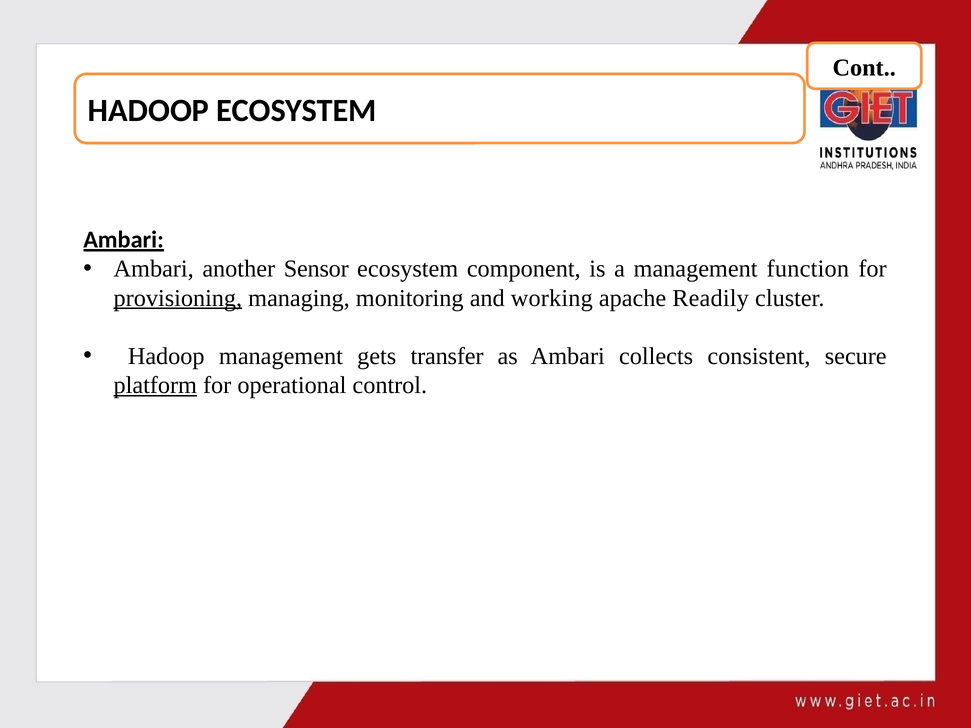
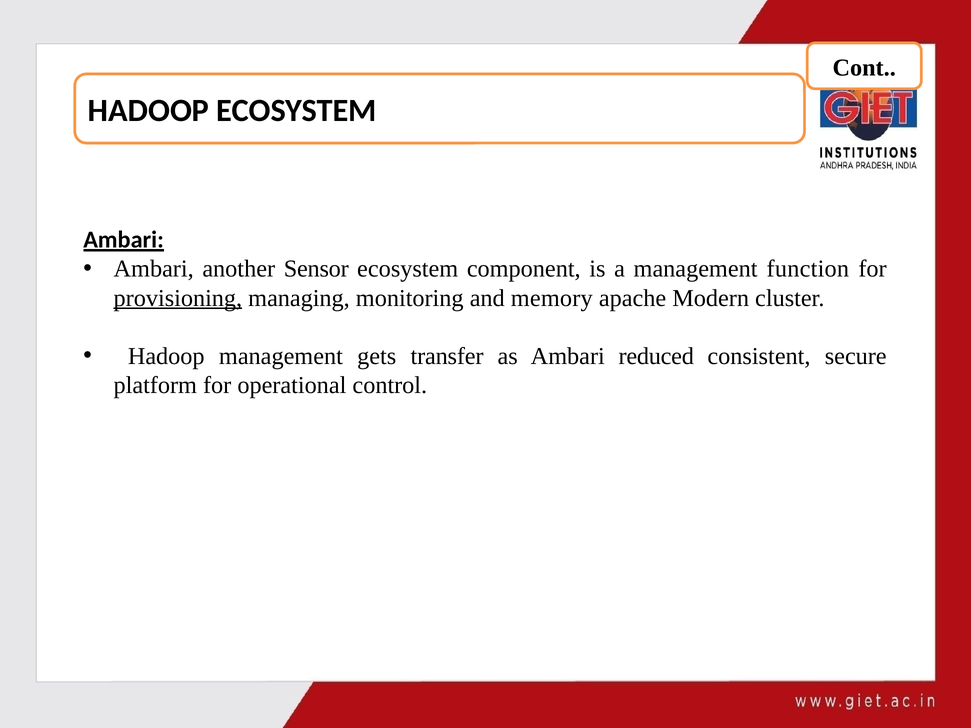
working: working -> memory
Readily: Readily -> Modern
collects: collects -> reduced
platform underline: present -> none
